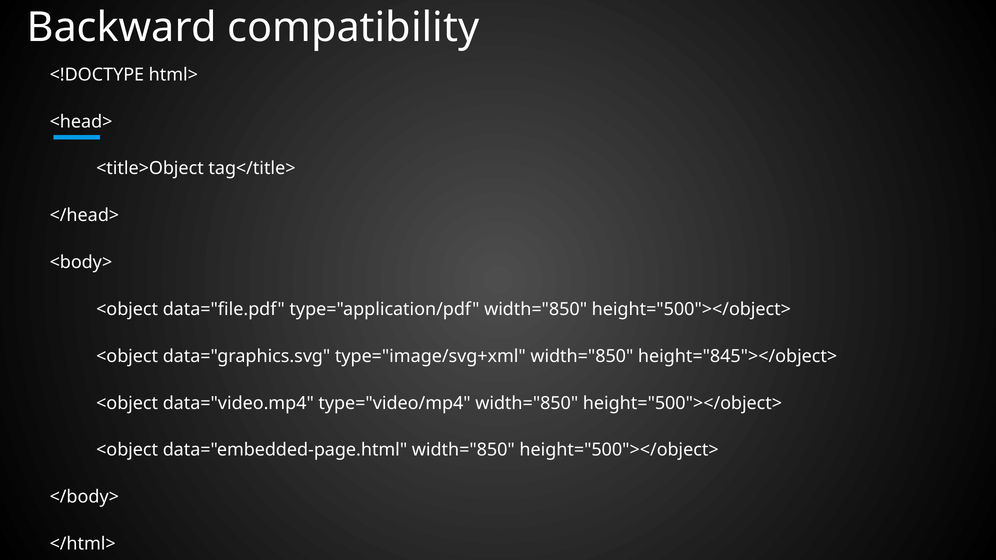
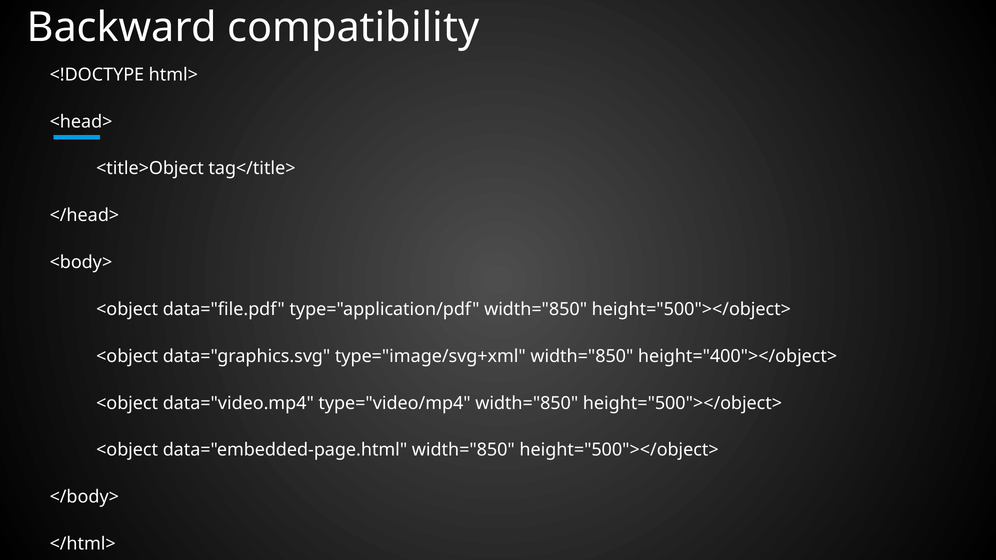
height="845"></object>: height="845"></object> -> height="400"></object>
